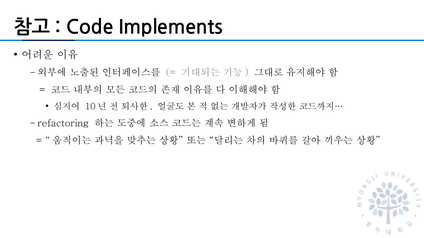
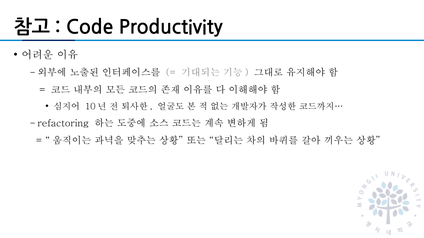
Implements: Implements -> Productivity
